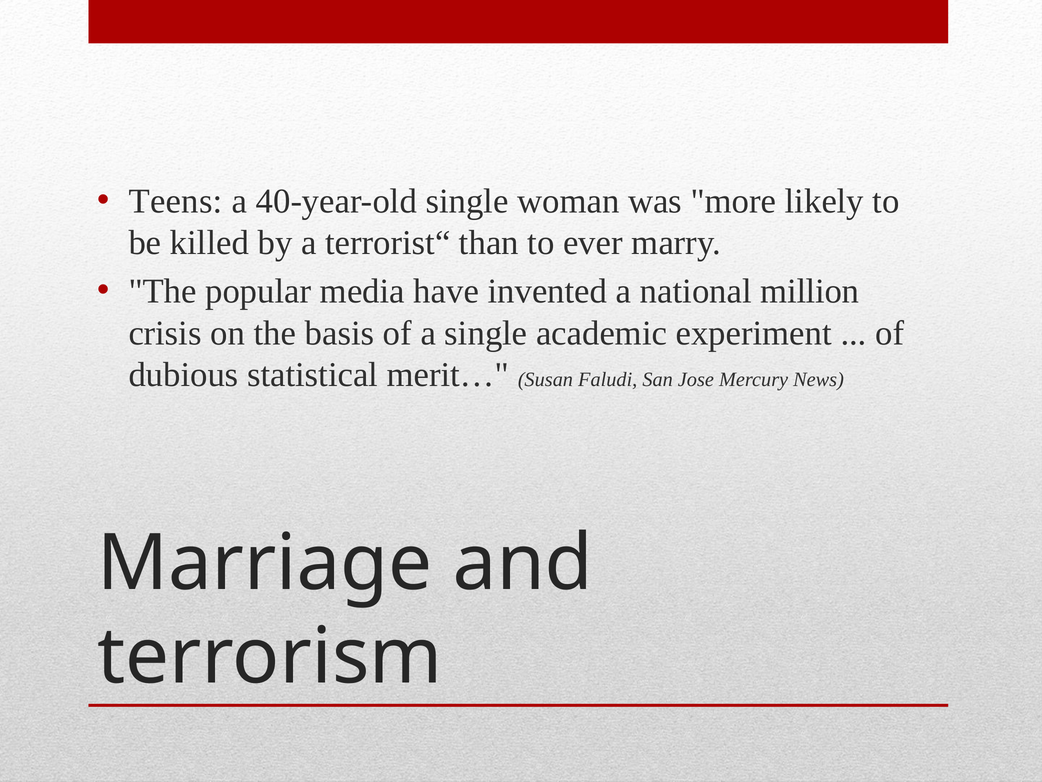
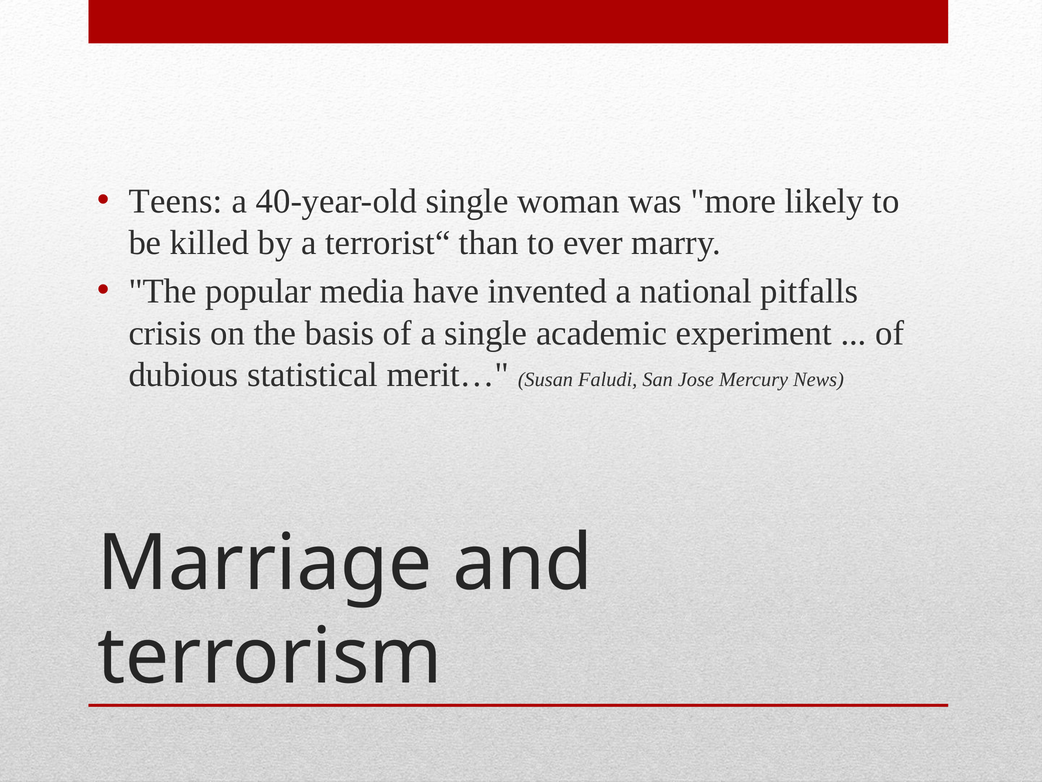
million: million -> pitfalls
